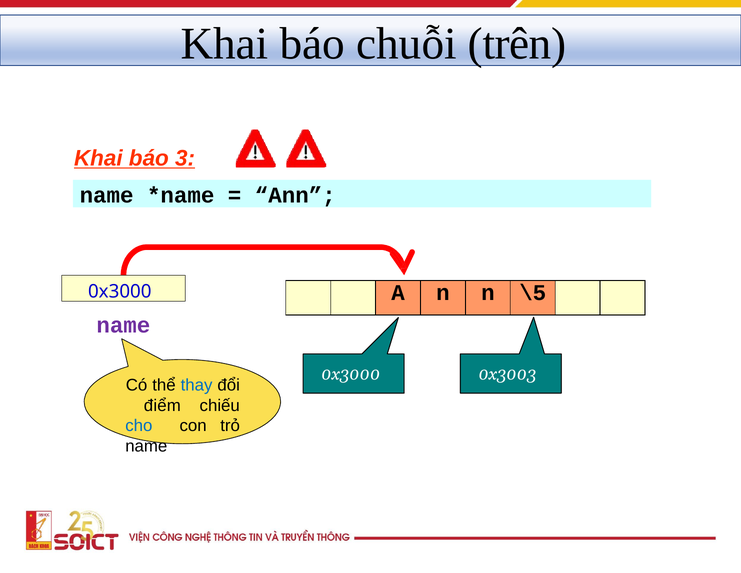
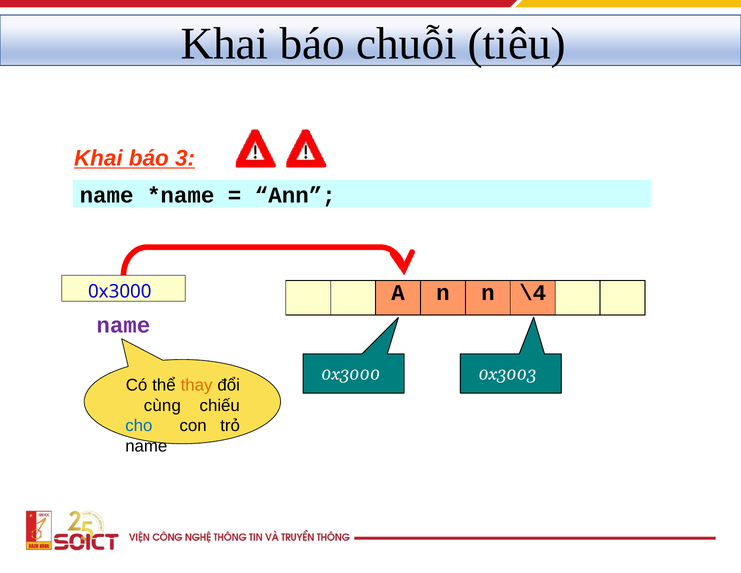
trên: trên -> tiêu
\5: \5 -> \4
thay colour: blue -> orange
điểm: điểm -> cùng
